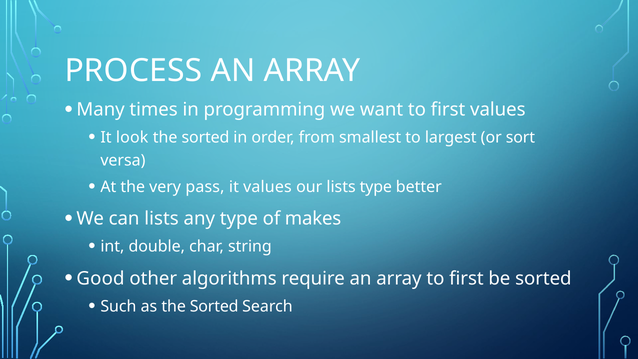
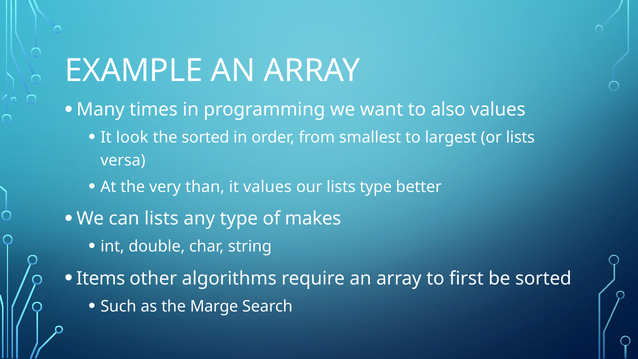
PROCESS: PROCESS -> EXAMPLE
want to first: first -> also
or sort: sort -> lists
pass: pass -> than
Good: Good -> Items
as the Sorted: Sorted -> Marge
